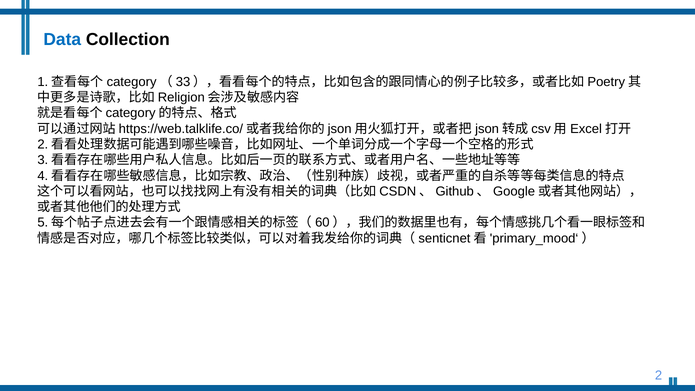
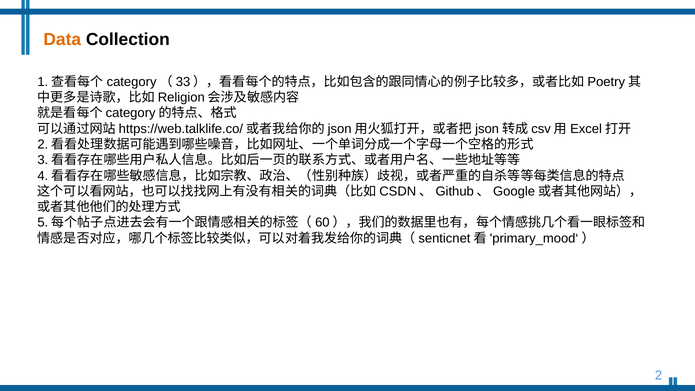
Data colour: blue -> orange
